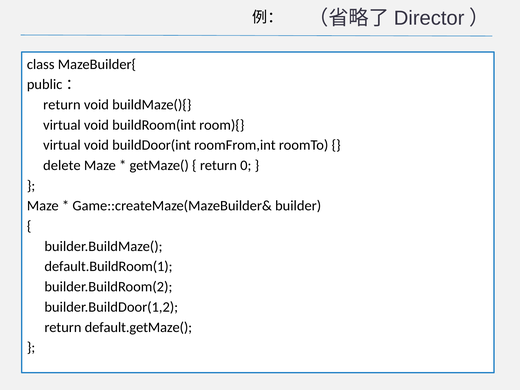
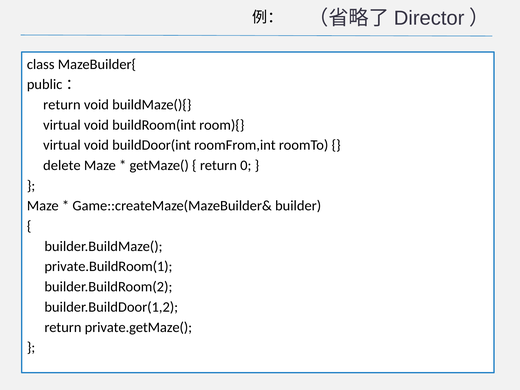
default.BuildRoom(1: default.BuildRoom(1 -> private.BuildRoom(1
default.getMaze(: default.getMaze( -> private.getMaze(
